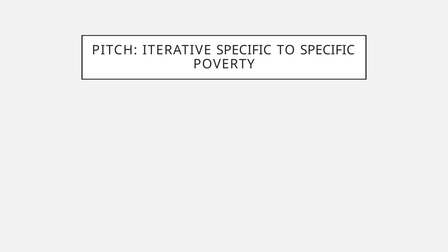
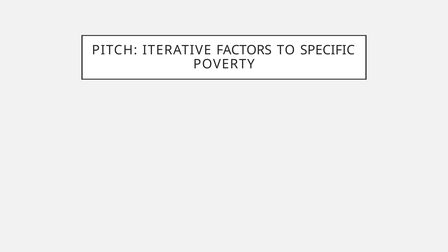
ITERATIVE SPECIFIC: SPECIFIC -> FACTORS
